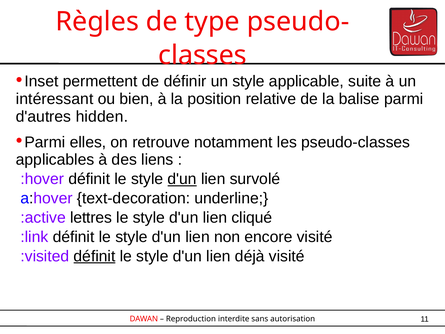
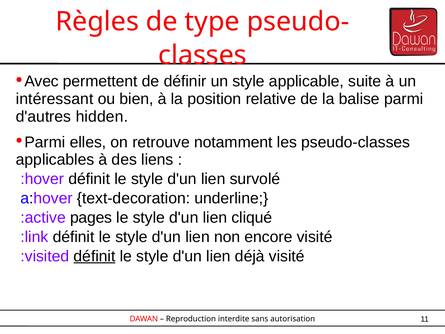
Inset: Inset -> Avec
d'un at (182, 179) underline: present -> none
lettres: lettres -> pages
